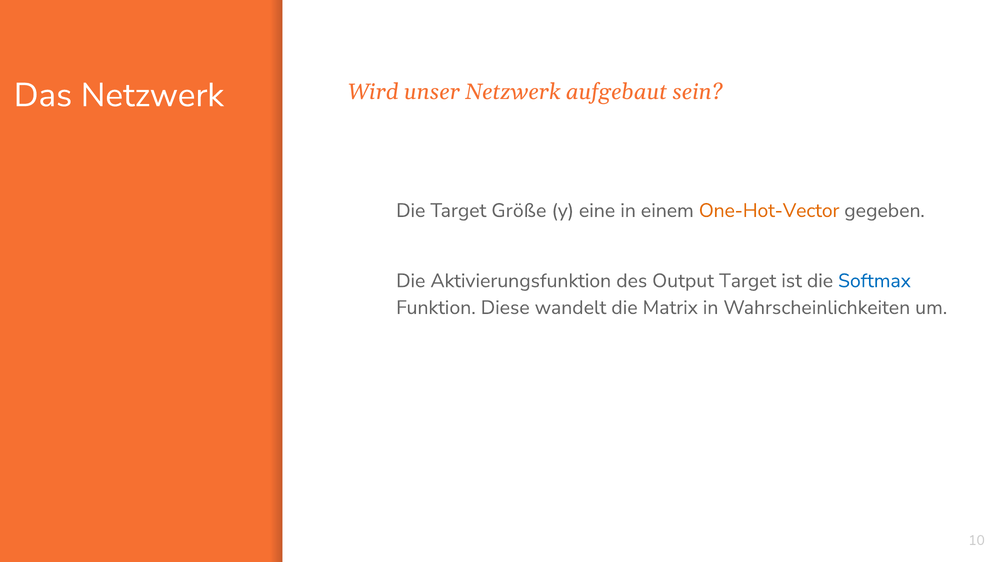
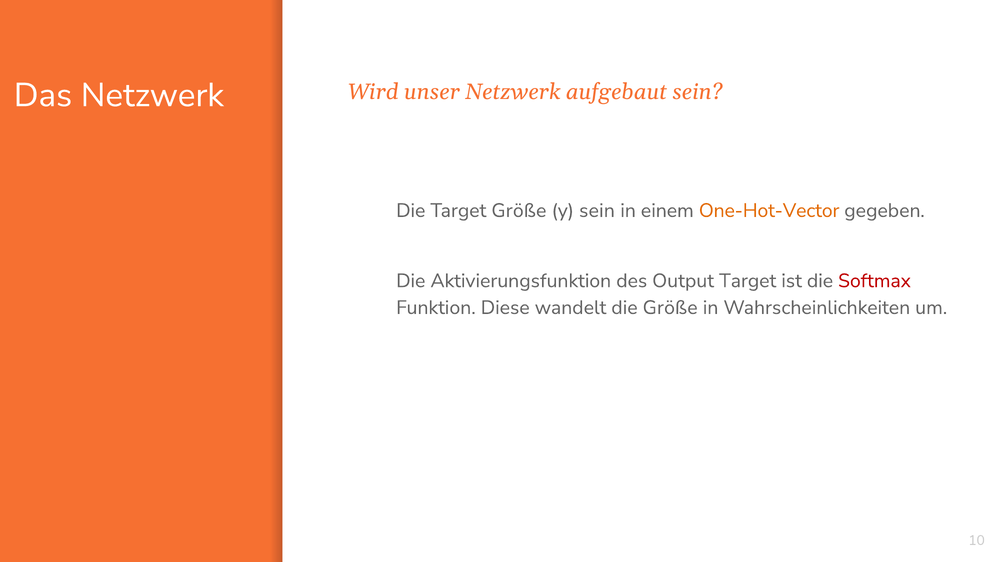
y eine: eine -> sein
Softmax colour: blue -> red
die Matrix: Matrix -> Größe
